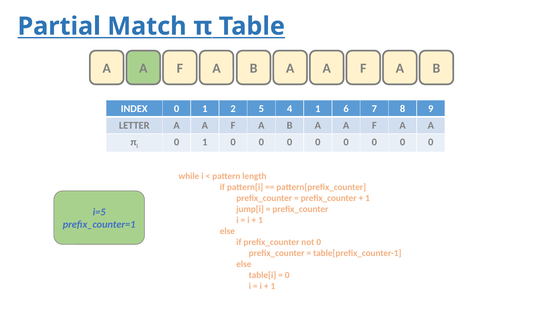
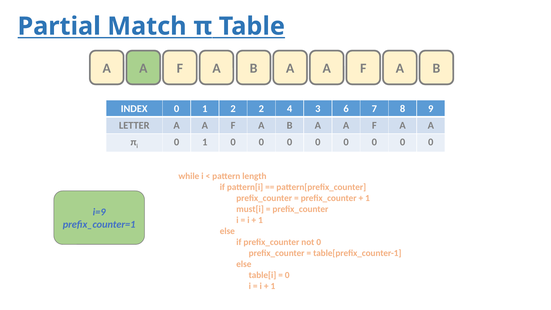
2 5: 5 -> 2
4 1: 1 -> 3
jump[i: jump[i -> must[i
i=5: i=5 -> i=9
